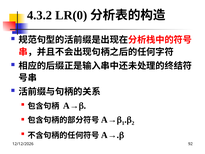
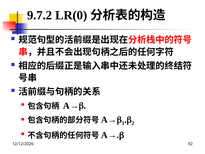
4.3.2: 4.3.2 -> 9.7.2
